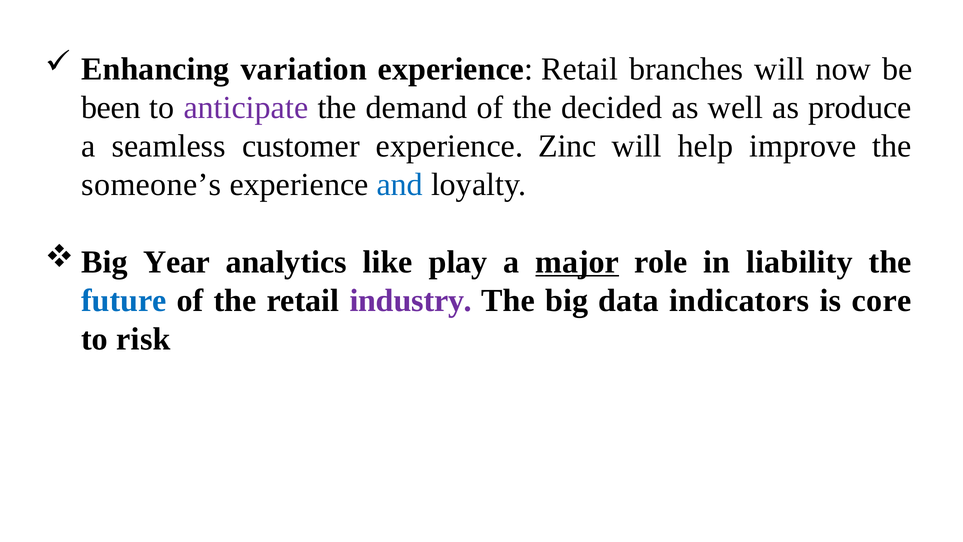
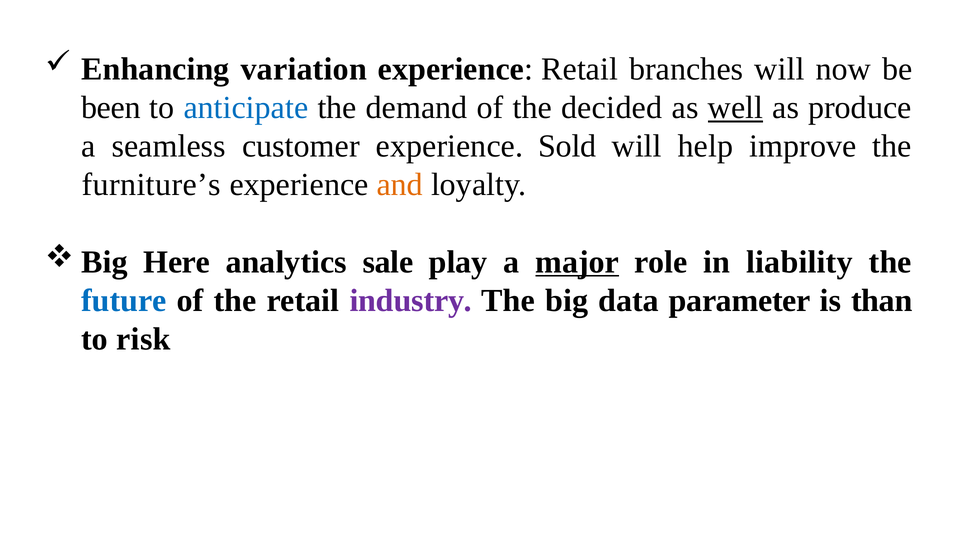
anticipate colour: purple -> blue
well underline: none -> present
Zinc: Zinc -> Sold
someone’s: someone’s -> furniture’s
and colour: blue -> orange
Year: Year -> Here
like: like -> sale
indicators: indicators -> parameter
core: core -> than
